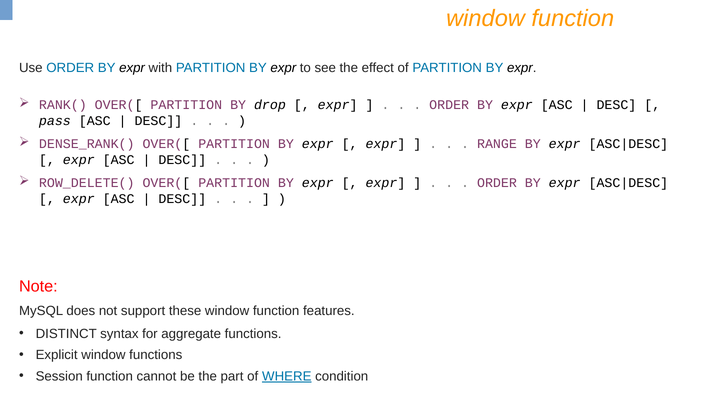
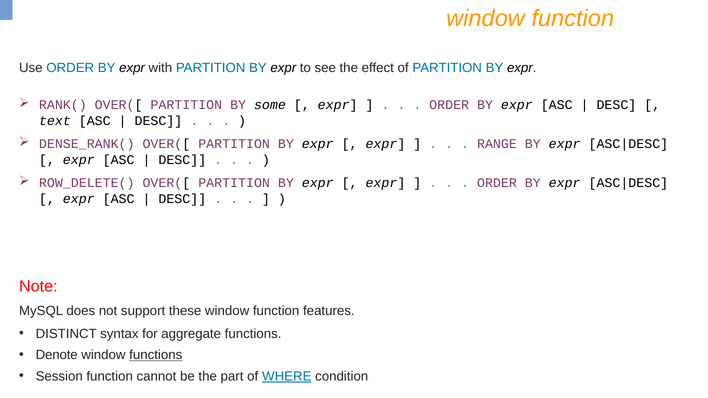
drop: drop -> some
pass: pass -> text
Explicit: Explicit -> Denote
functions at (156, 355) underline: none -> present
